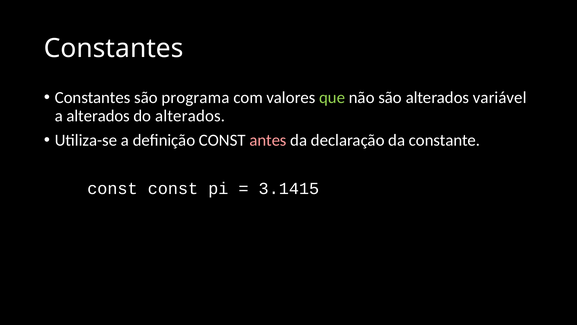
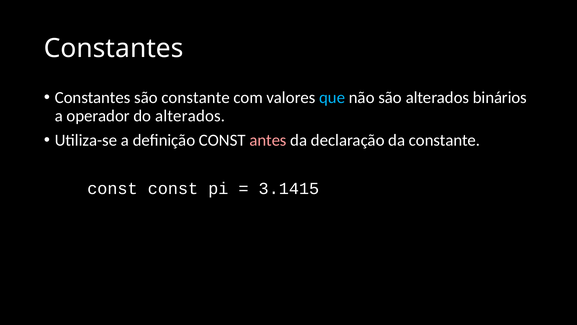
são programa: programa -> constante
que colour: light green -> light blue
variável: variável -> binários
a alterados: alterados -> operador
